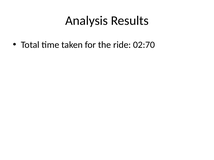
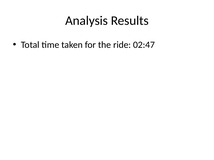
02:70: 02:70 -> 02:47
